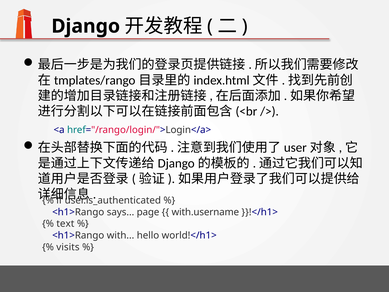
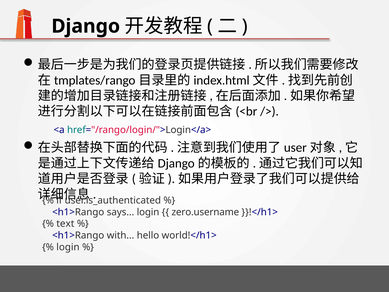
says page: page -> login
with.username: with.username -> zero.username
visits at (68, 247): visits -> login
